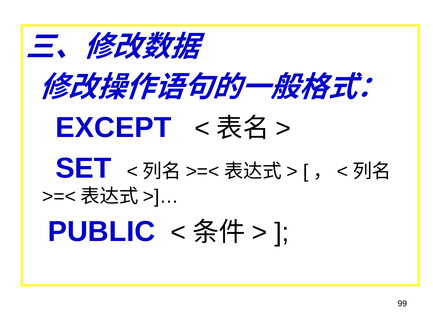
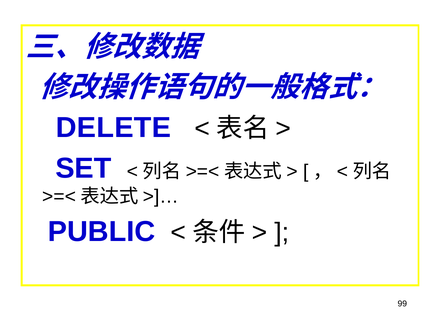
EXCEPT: EXCEPT -> DELETE
